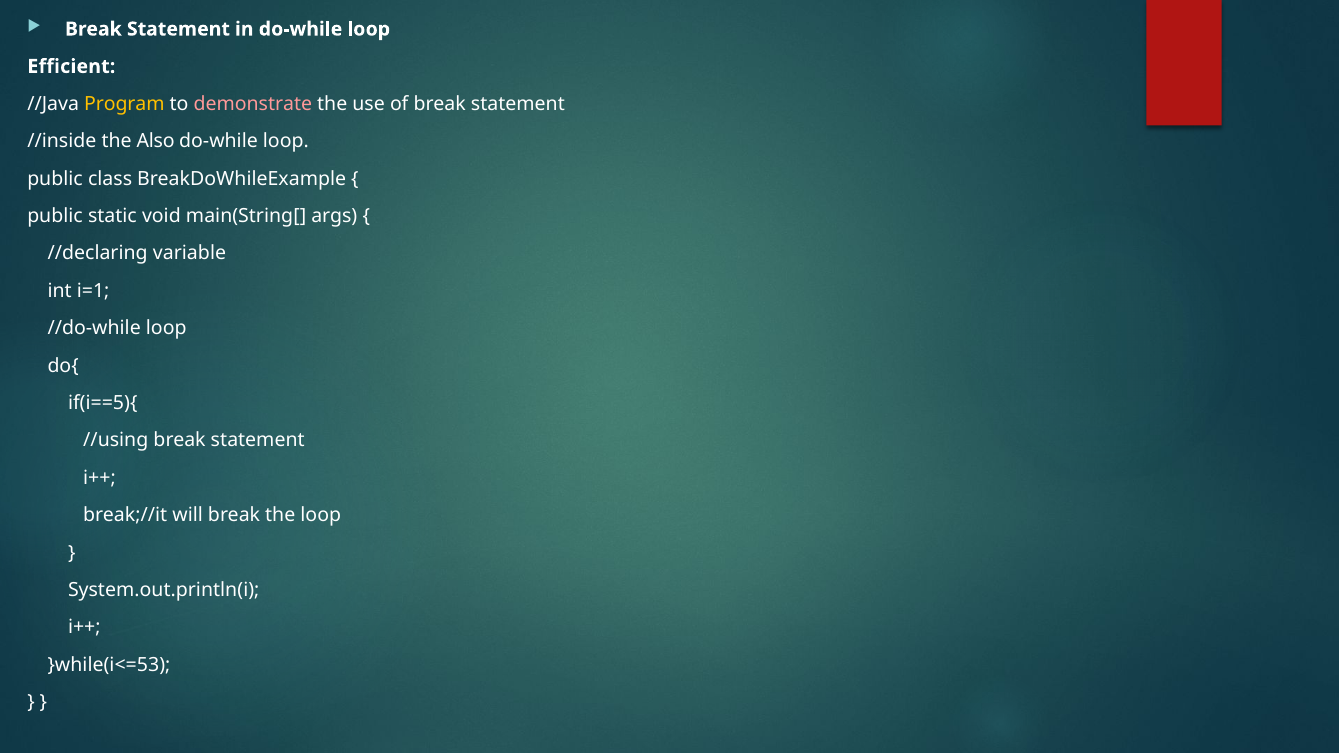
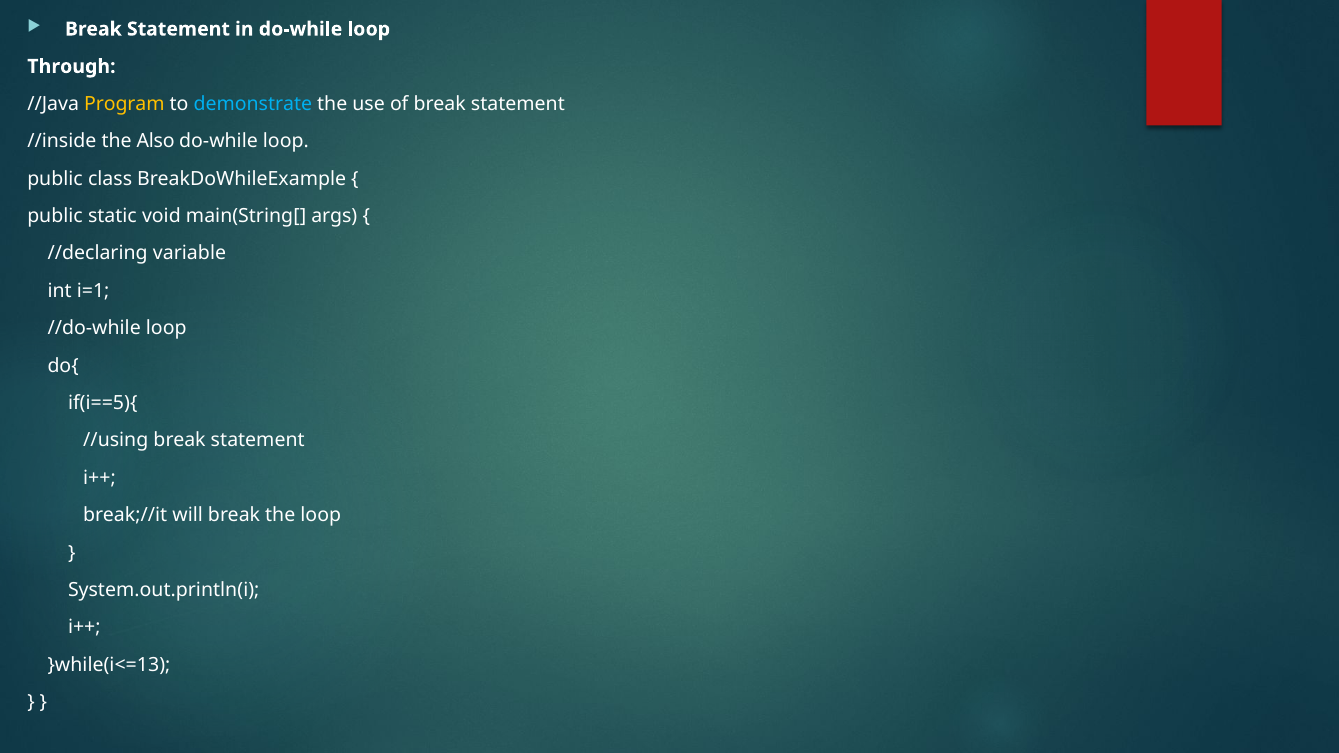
Efficient: Efficient -> Through
demonstrate colour: pink -> light blue
}while(i<=53: }while(i<=53 -> }while(i<=13
